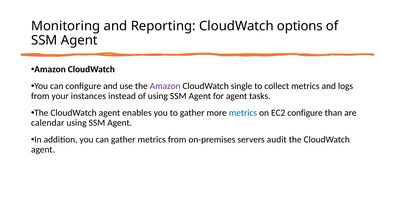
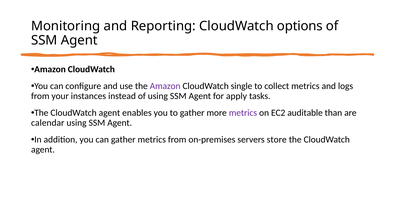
for agent: agent -> apply
metrics at (243, 113) colour: blue -> purple
EC2 configure: configure -> auditable
audit: audit -> store
